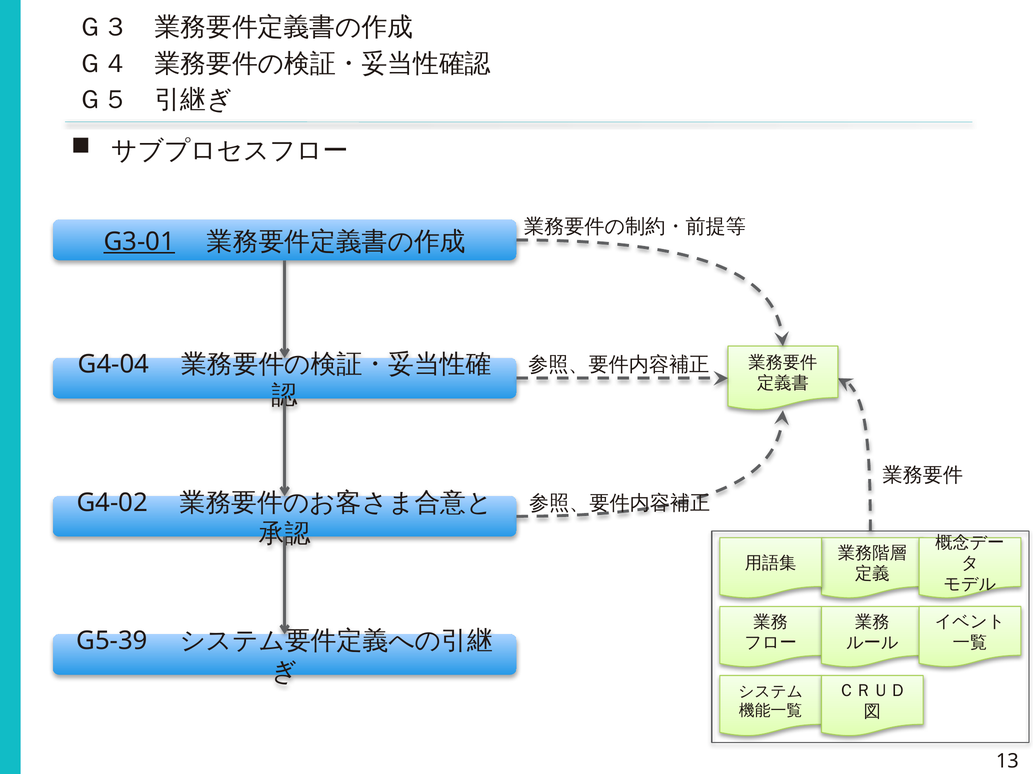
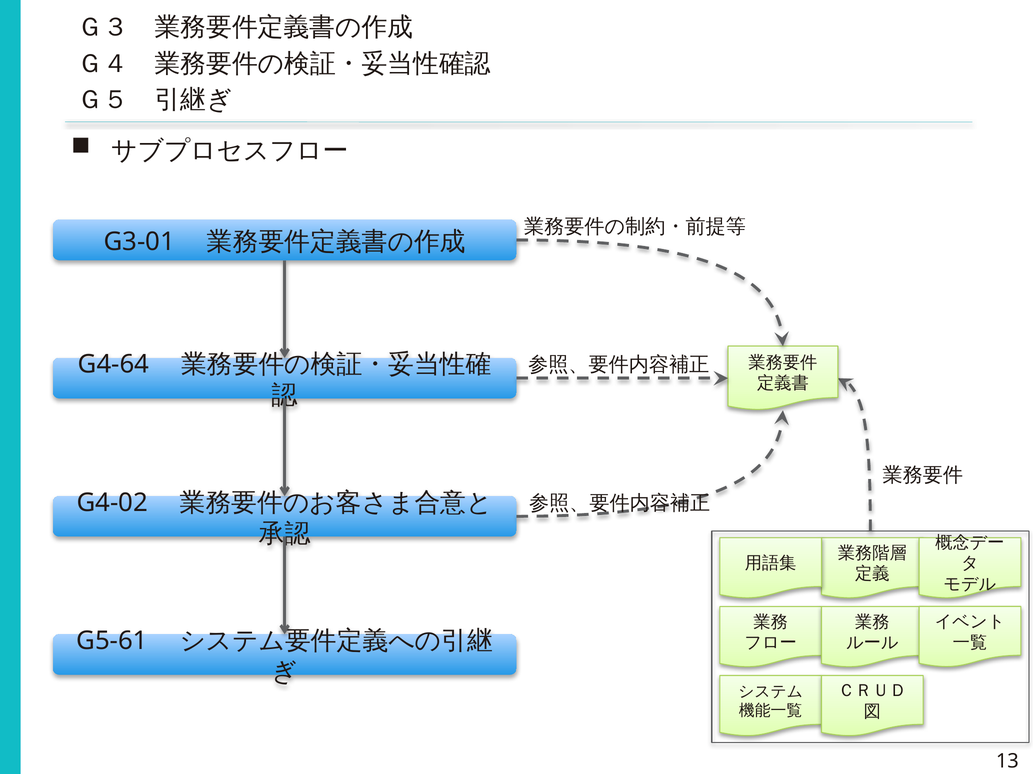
G3-01 underline: present -> none
G4-04: G4-04 -> G4-64
G5-39: G5-39 -> G5-61
